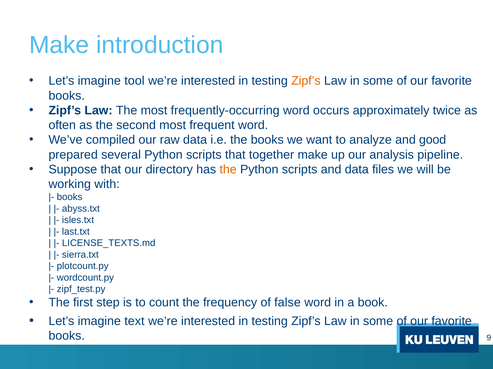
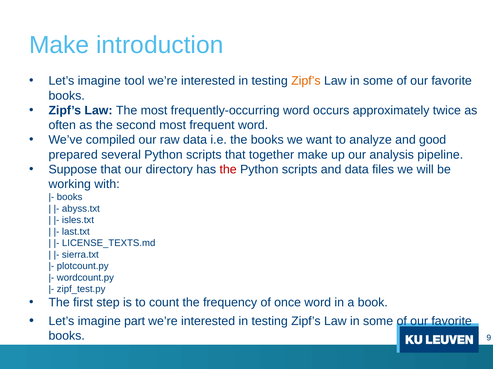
the at (228, 170) colour: orange -> red
false: false -> once
text: text -> part
